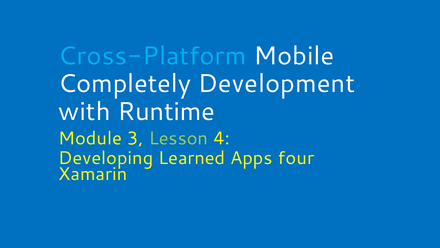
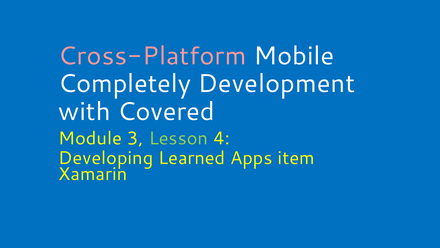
Cross-Platform colour: light blue -> pink
Runtime: Runtime -> Covered
four: four -> item
